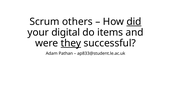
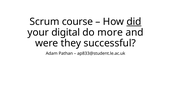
others: others -> course
items: items -> more
they underline: present -> none
